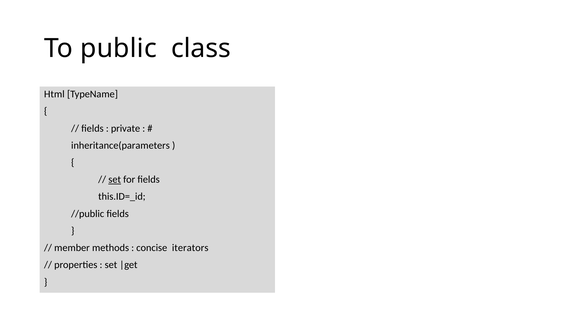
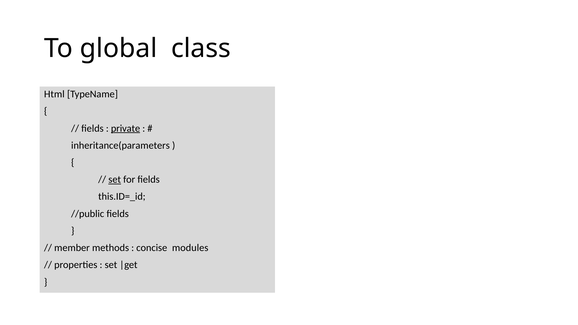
public: public -> global
private underline: none -> present
iterators: iterators -> modules
